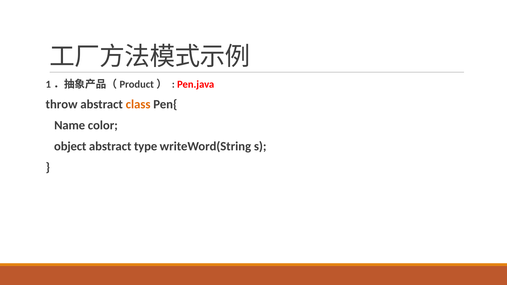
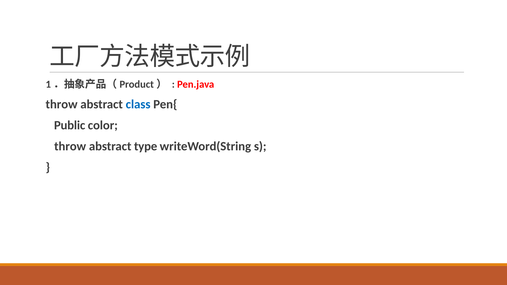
class colour: orange -> blue
Name: Name -> Public
object at (70, 146): object -> throw
